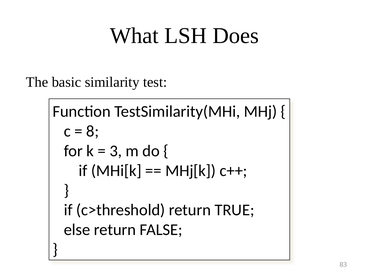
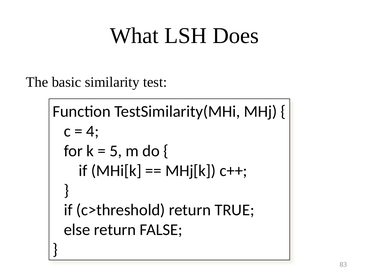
8: 8 -> 4
3: 3 -> 5
